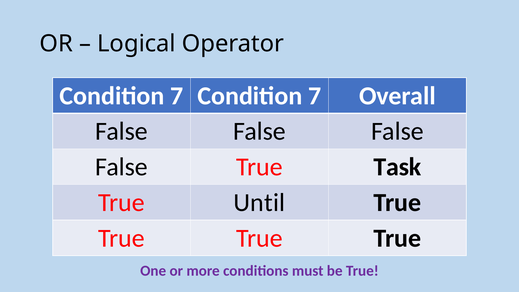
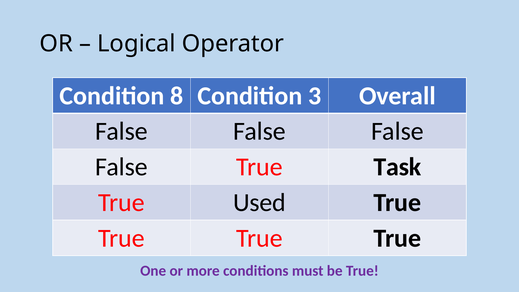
7 at (177, 96): 7 -> 8
7 at (315, 96): 7 -> 3
Until: Until -> Used
